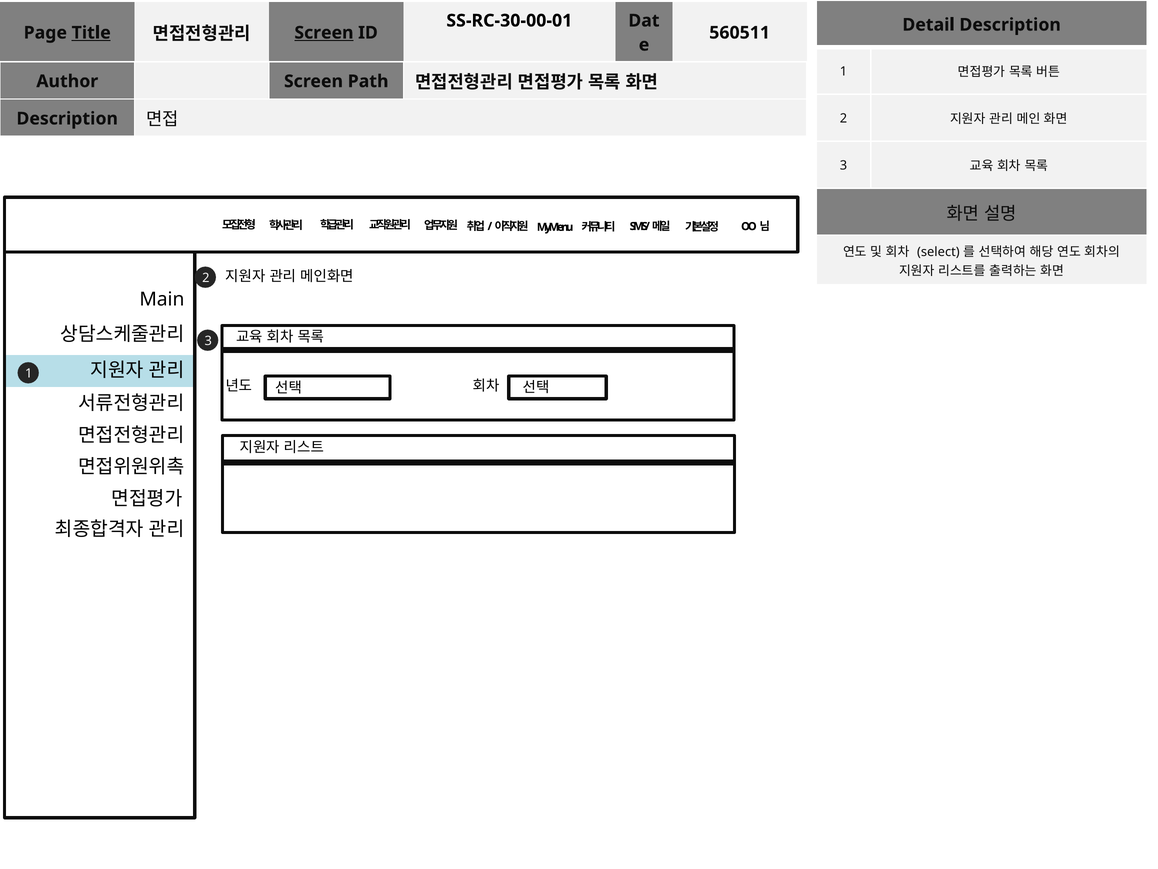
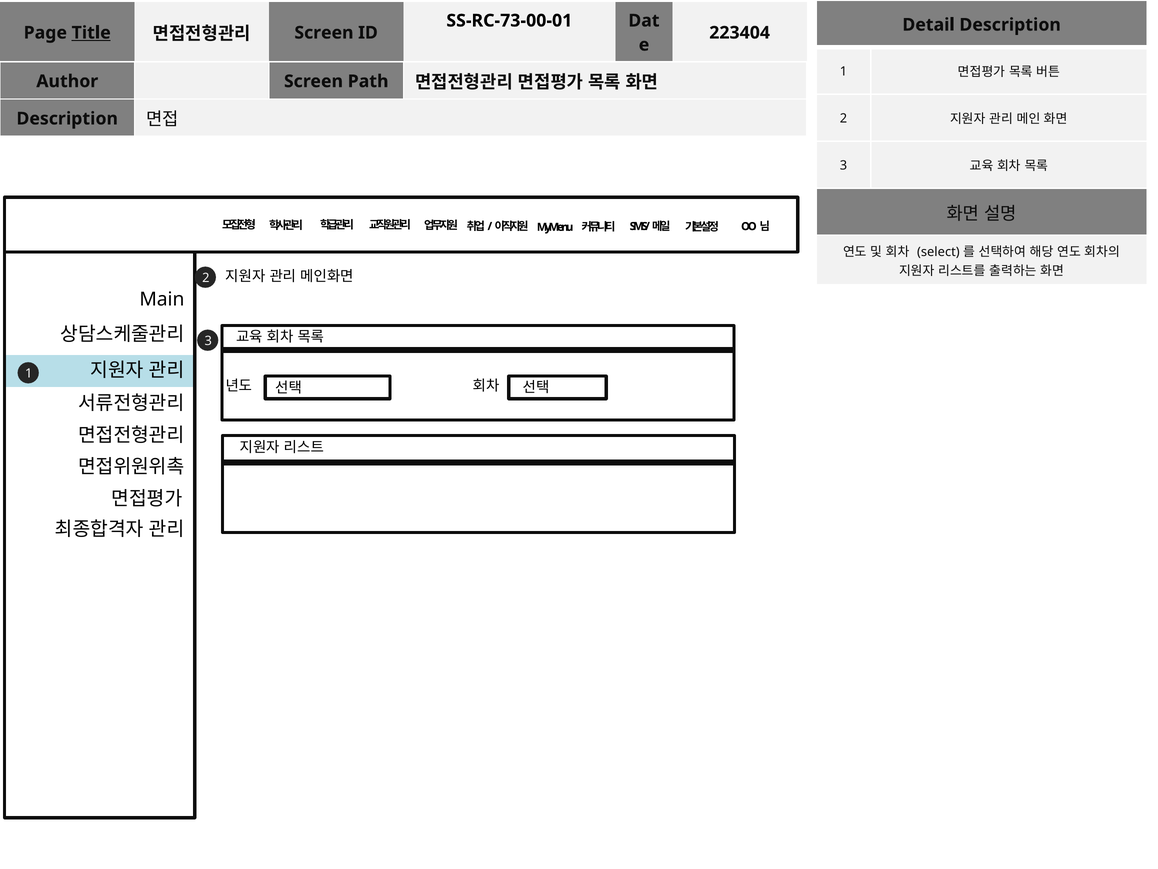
SS-RC-30-00-01: SS-RC-30-00-01 -> SS-RC-73-00-01
Screen at (324, 33) underline: present -> none
560511: 560511 -> 223404
